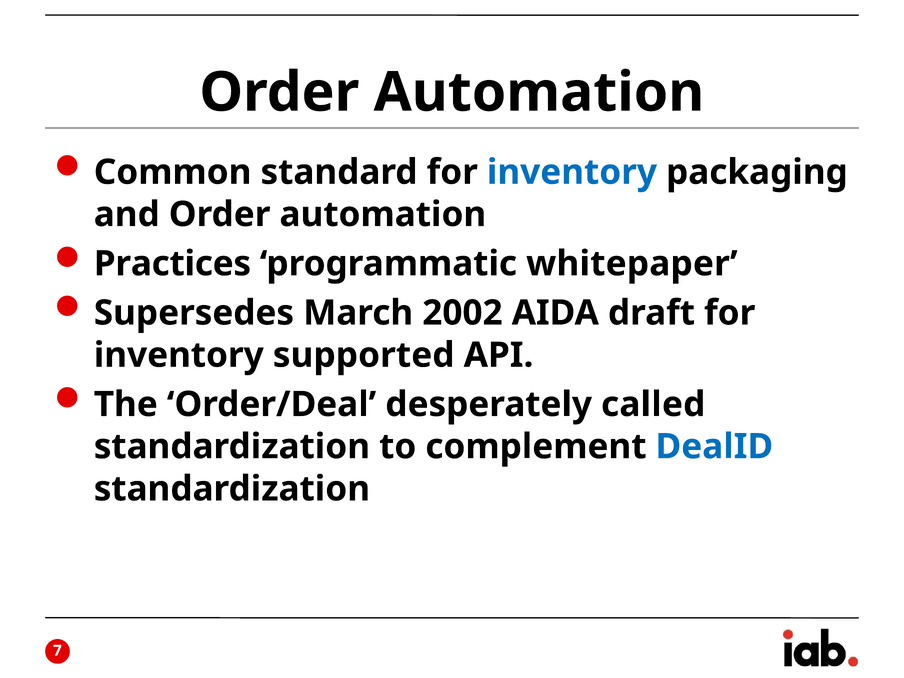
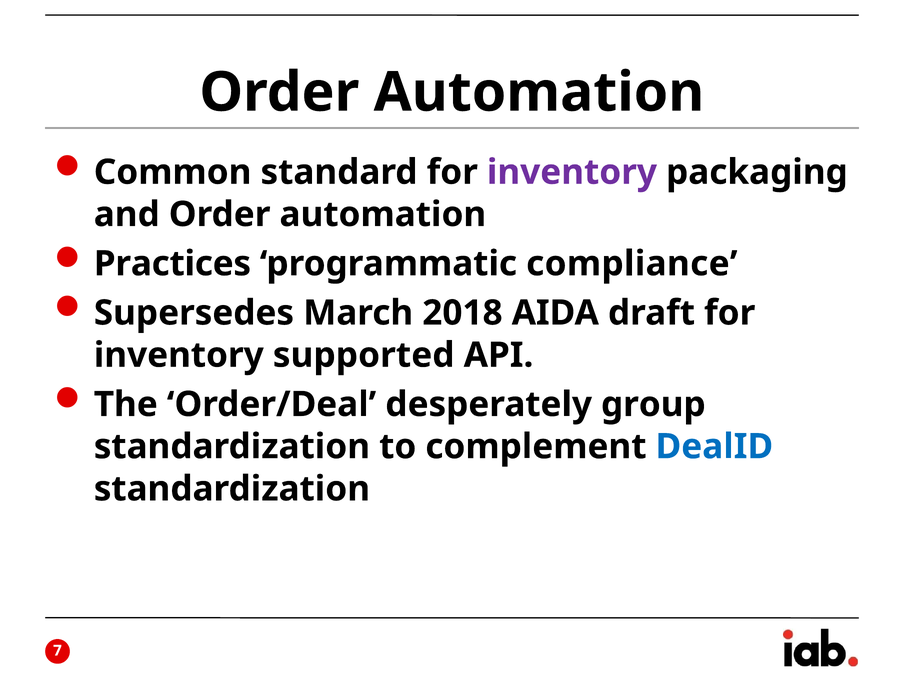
inventory at (572, 172) colour: blue -> purple
whitepaper: whitepaper -> compliance
2002: 2002 -> 2018
called: called -> group
